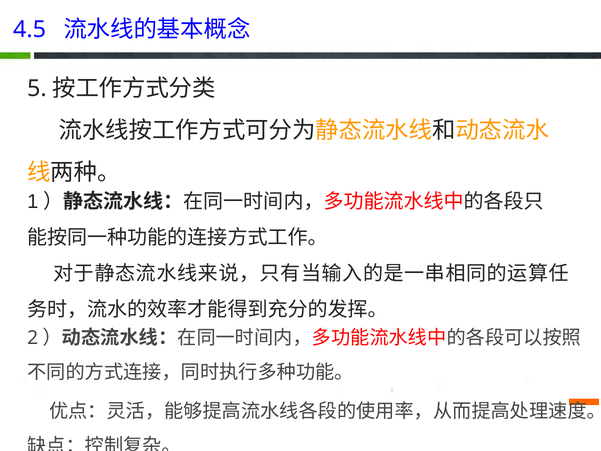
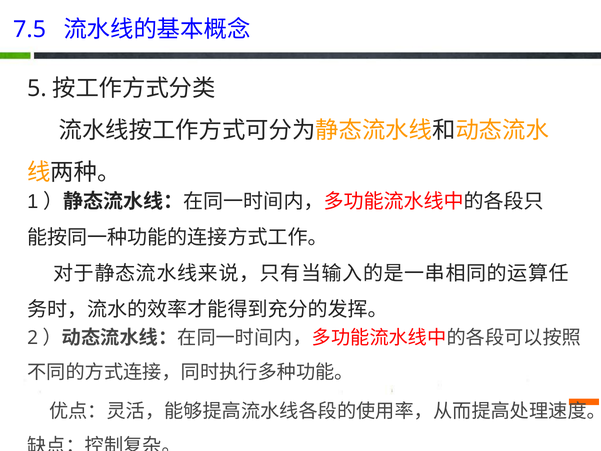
4.5: 4.5 -> 7.5
